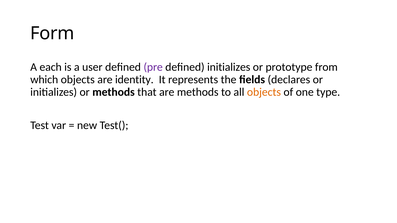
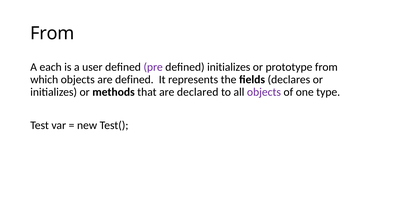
Form at (52, 33): Form -> From
are identity: identity -> defined
are methods: methods -> declared
objects at (264, 92) colour: orange -> purple
